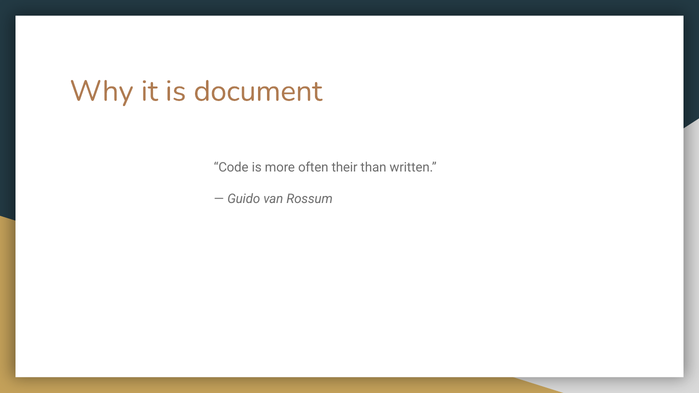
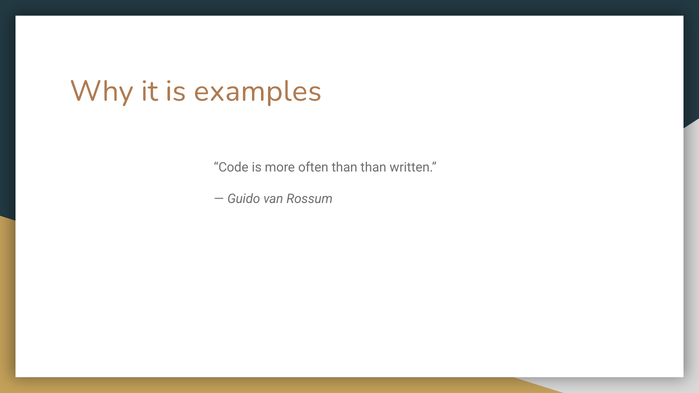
document: document -> examples
often their: their -> than
